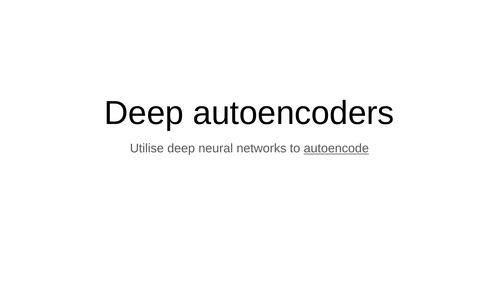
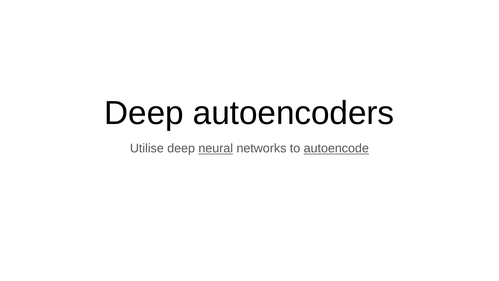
neural underline: none -> present
